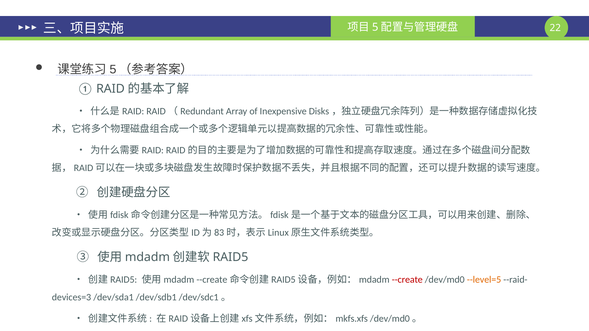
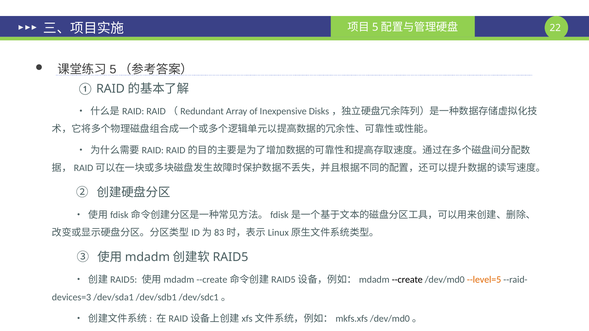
--create colour: red -> black
